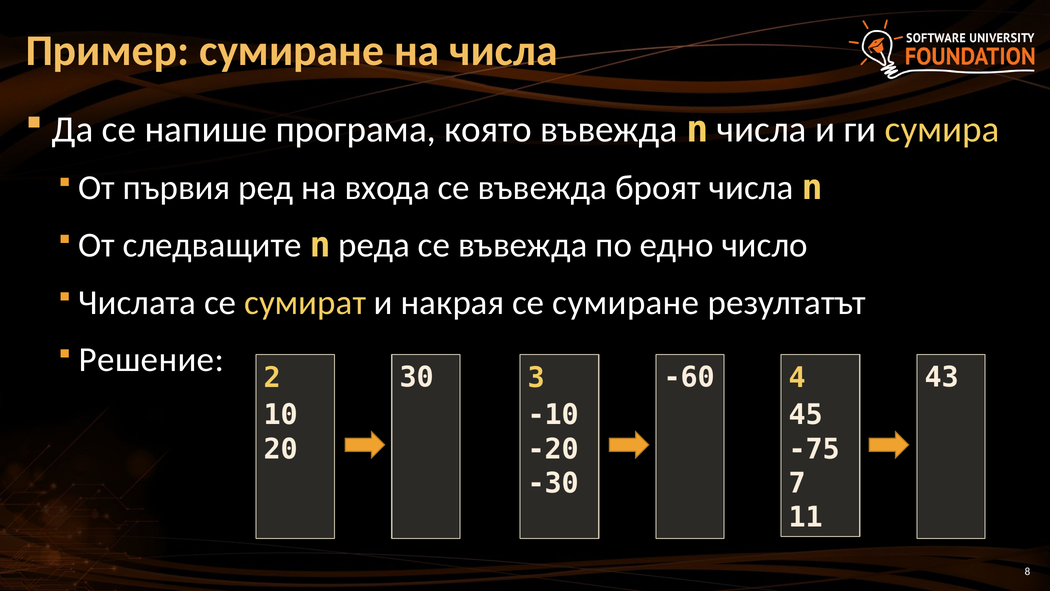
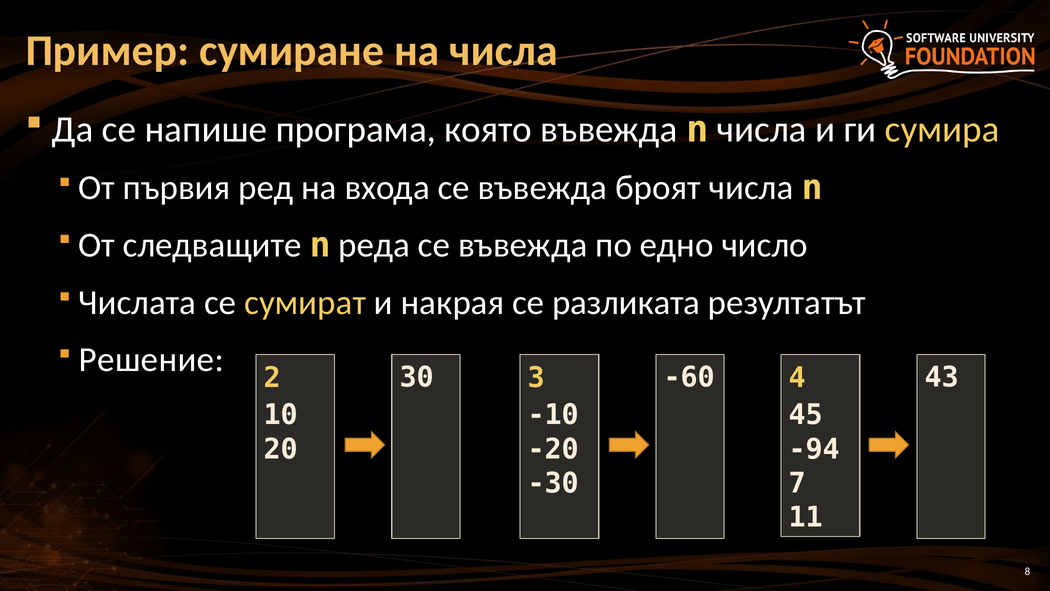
се сумиране: сумиране -> разликата
-75: -75 -> -94
